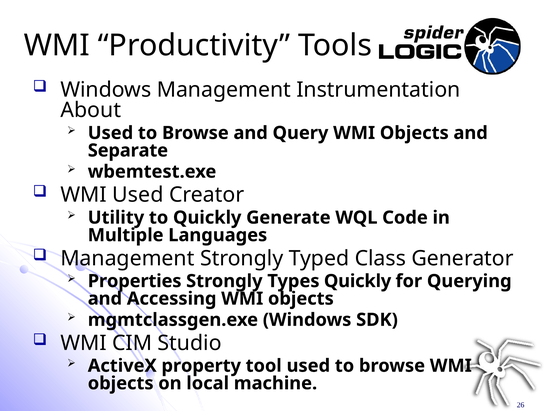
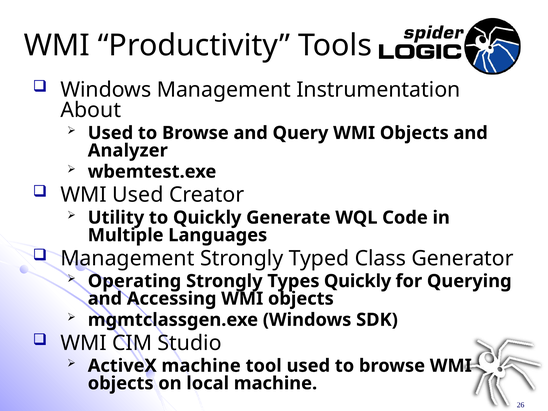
Separate: Separate -> Analyzer
Properties: Properties -> Operating
ActiveX property: property -> machine
